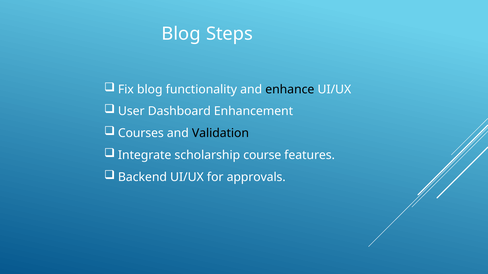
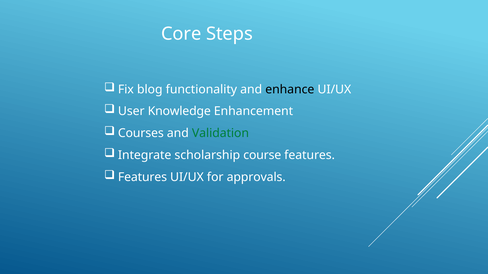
Blog at (181, 34): Blog -> Core
Dashboard: Dashboard -> Knowledge
Validation colour: black -> green
Backend at (142, 177): Backend -> Features
